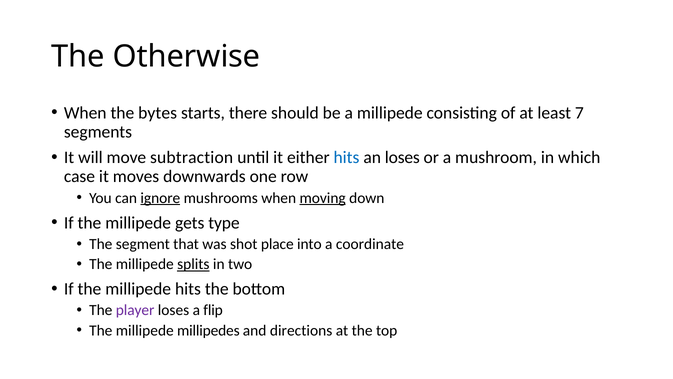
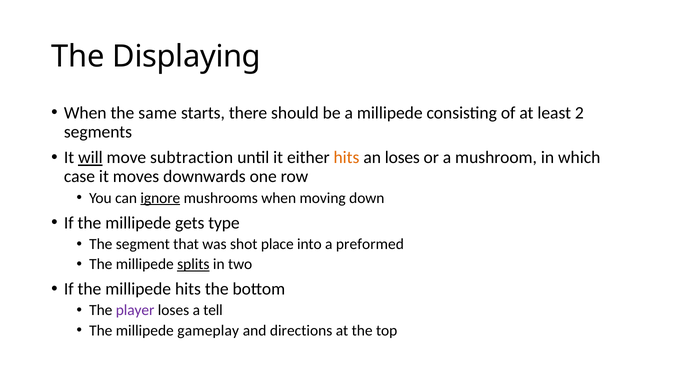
Otherwise: Otherwise -> Displaying
bytes: bytes -> same
7: 7 -> 2
will underline: none -> present
hits at (346, 158) colour: blue -> orange
moving underline: present -> none
coordinate: coordinate -> preformed
flip: flip -> tell
millipedes: millipedes -> gameplay
